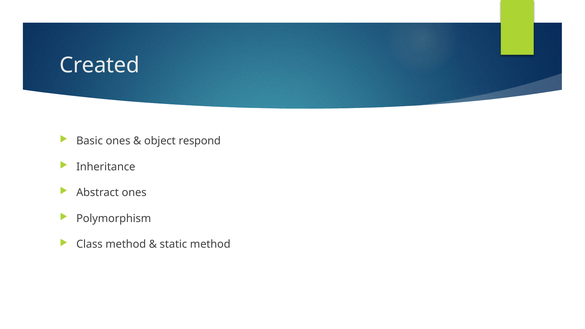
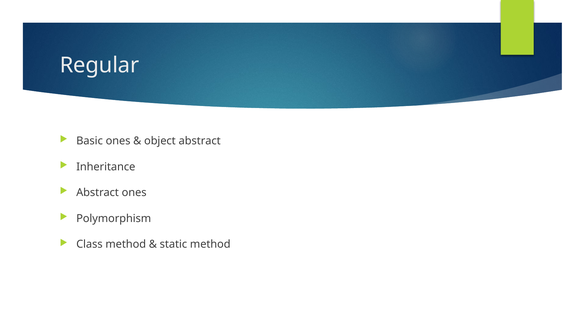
Created: Created -> Regular
object respond: respond -> abstract
